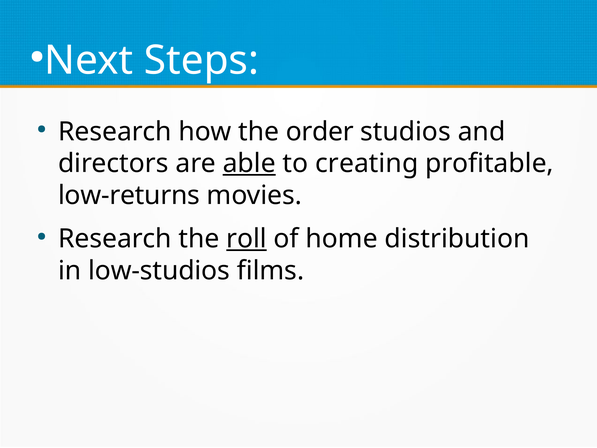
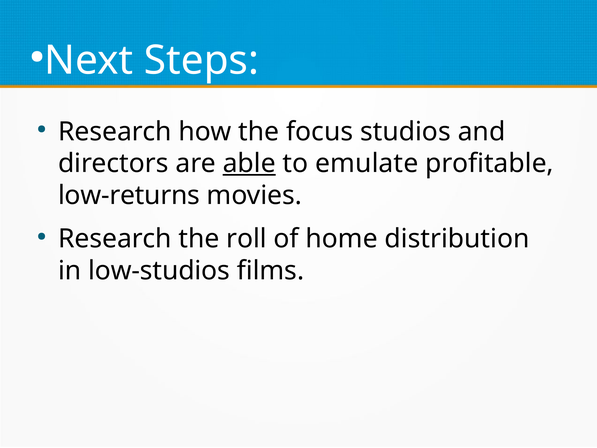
order: order -> focus
creating: creating -> emulate
roll underline: present -> none
